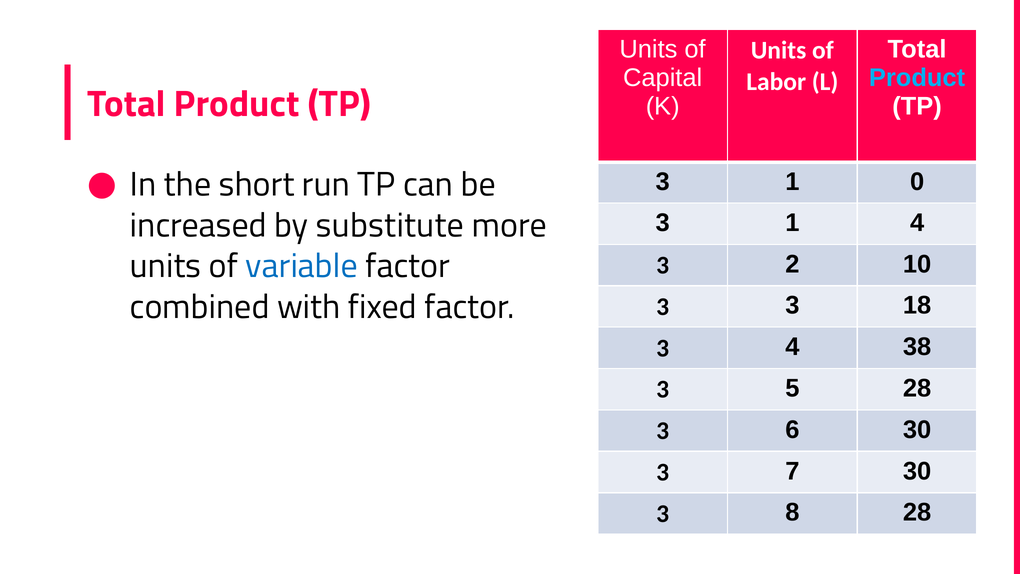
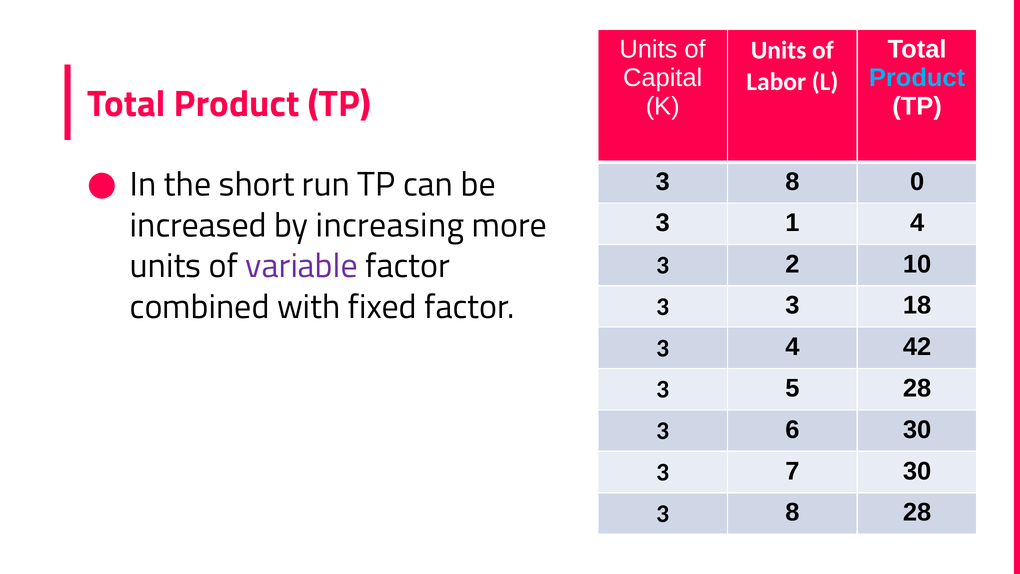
1 at (792, 182): 1 -> 8
substitute: substitute -> increasing
variable colour: blue -> purple
38: 38 -> 42
